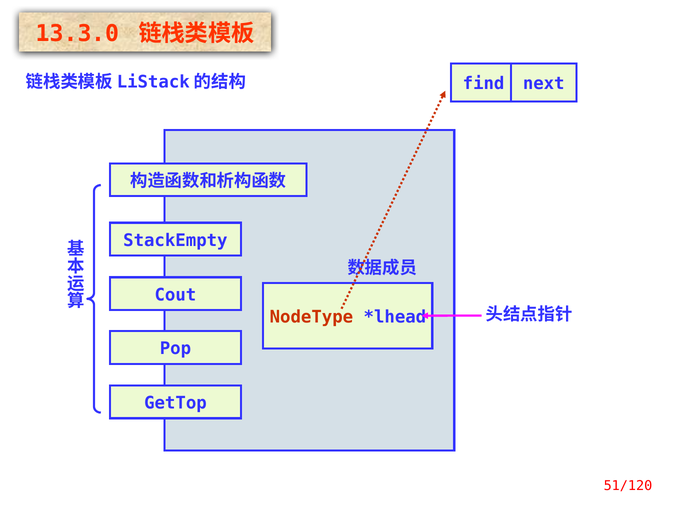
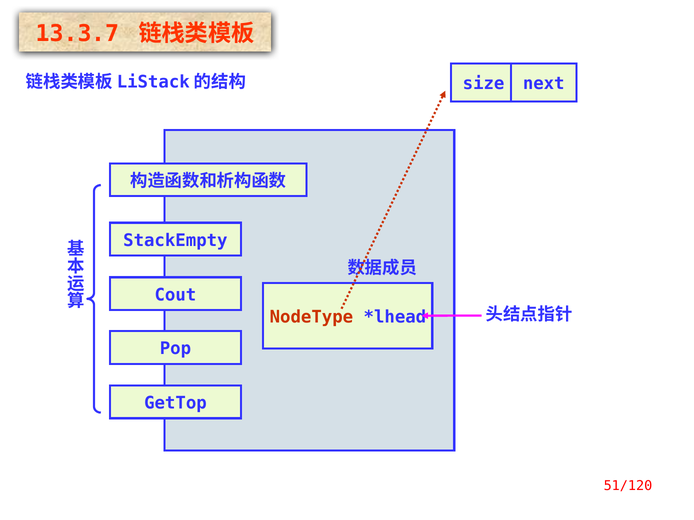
13.3.0: 13.3.0 -> 13.3.7
find: find -> size
